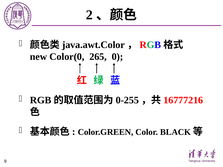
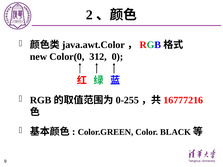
265: 265 -> 312
